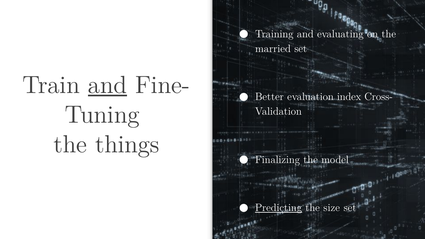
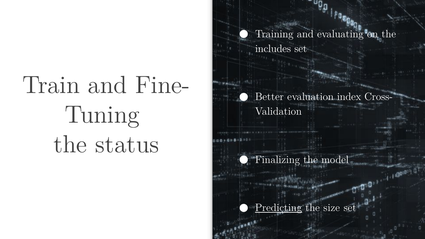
married: married -> includes
and at (107, 85) underline: present -> none
things: things -> status
